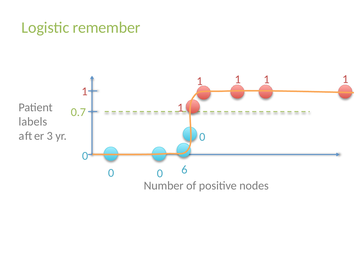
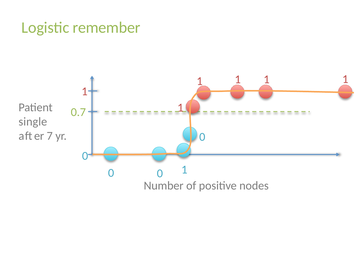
labels: labels -> single
3: 3 -> 7
0 6: 6 -> 1
